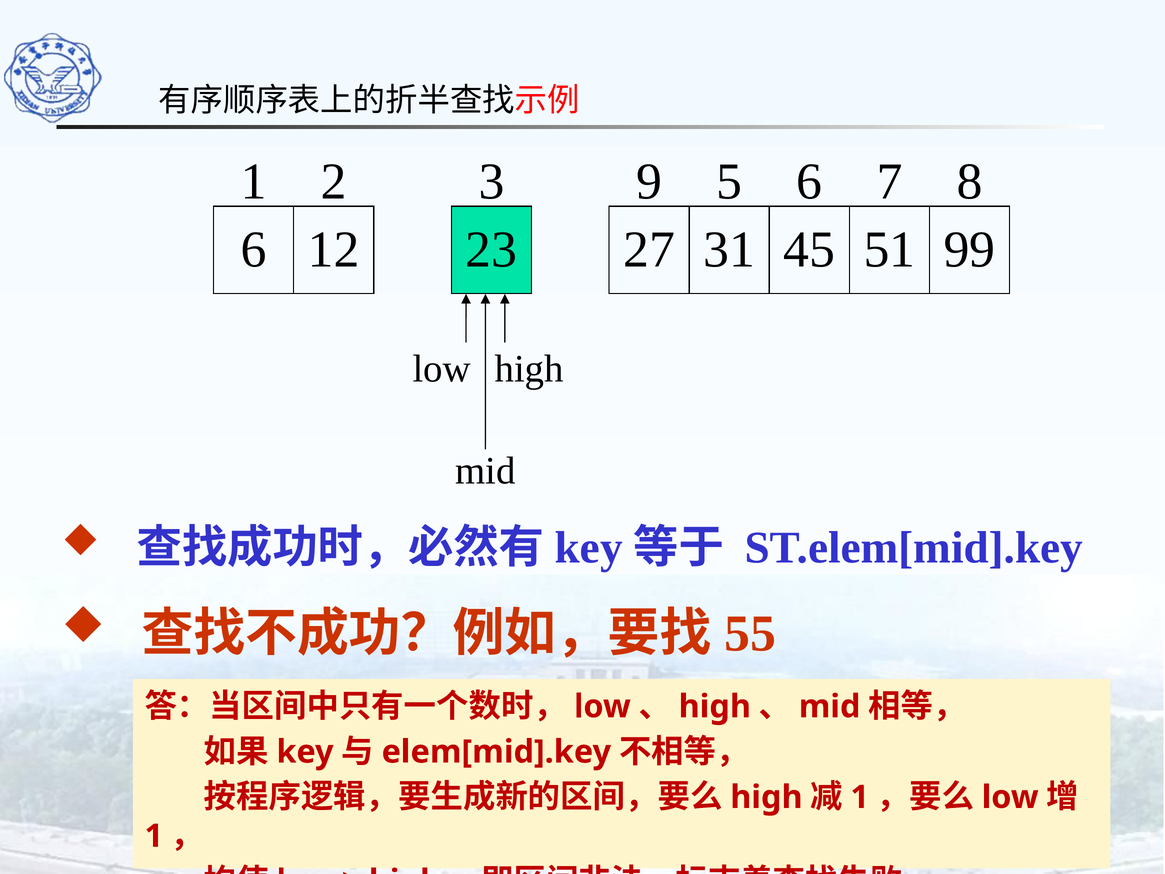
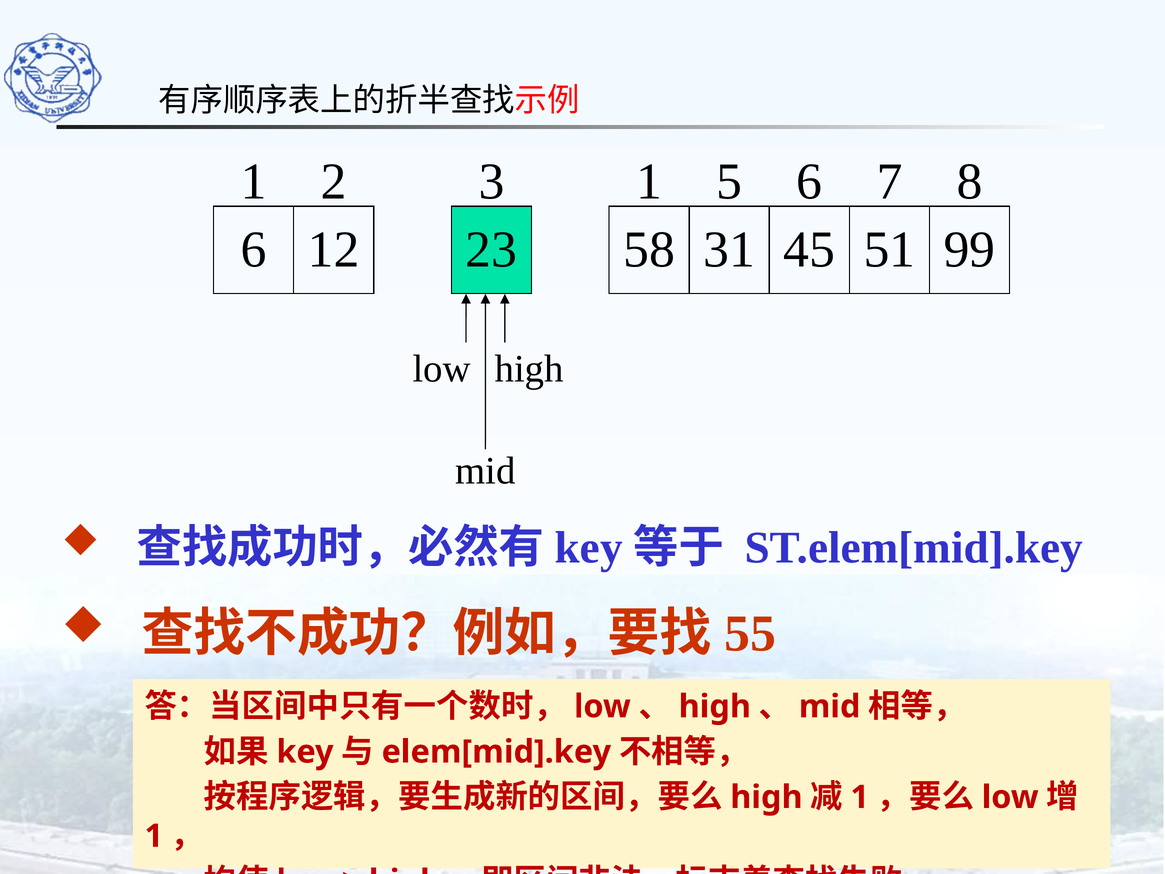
3 9: 9 -> 1
23 27: 27 -> 58
